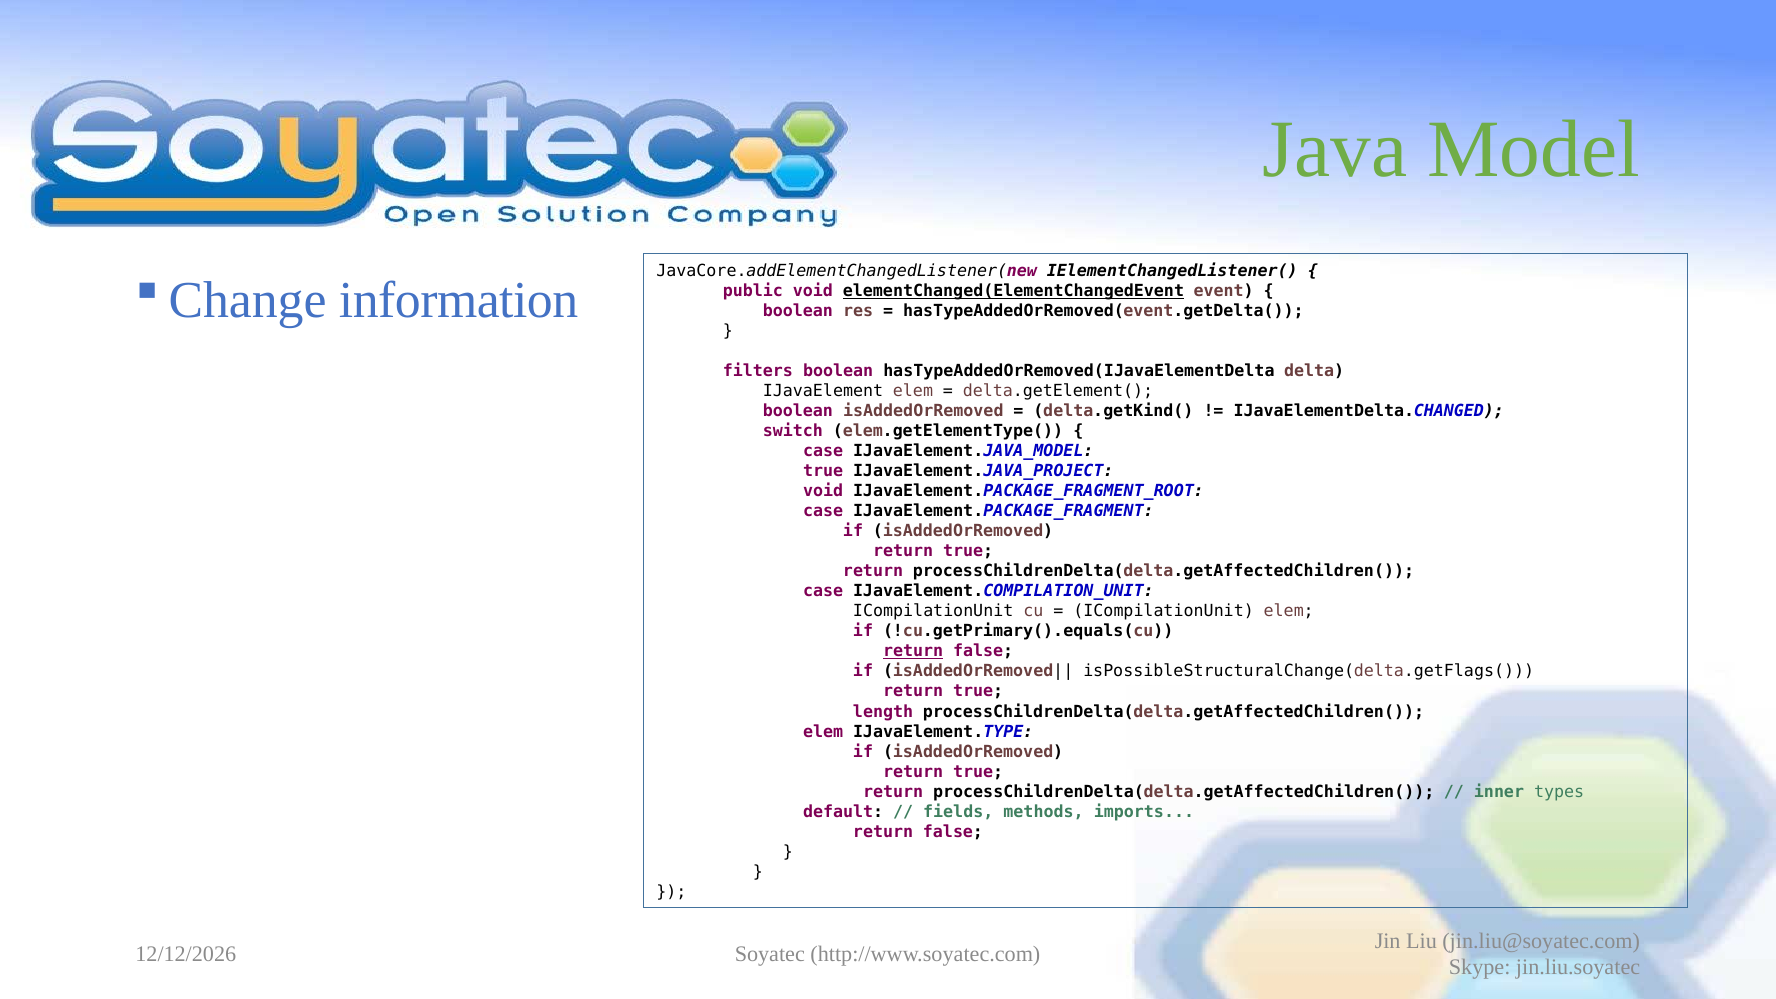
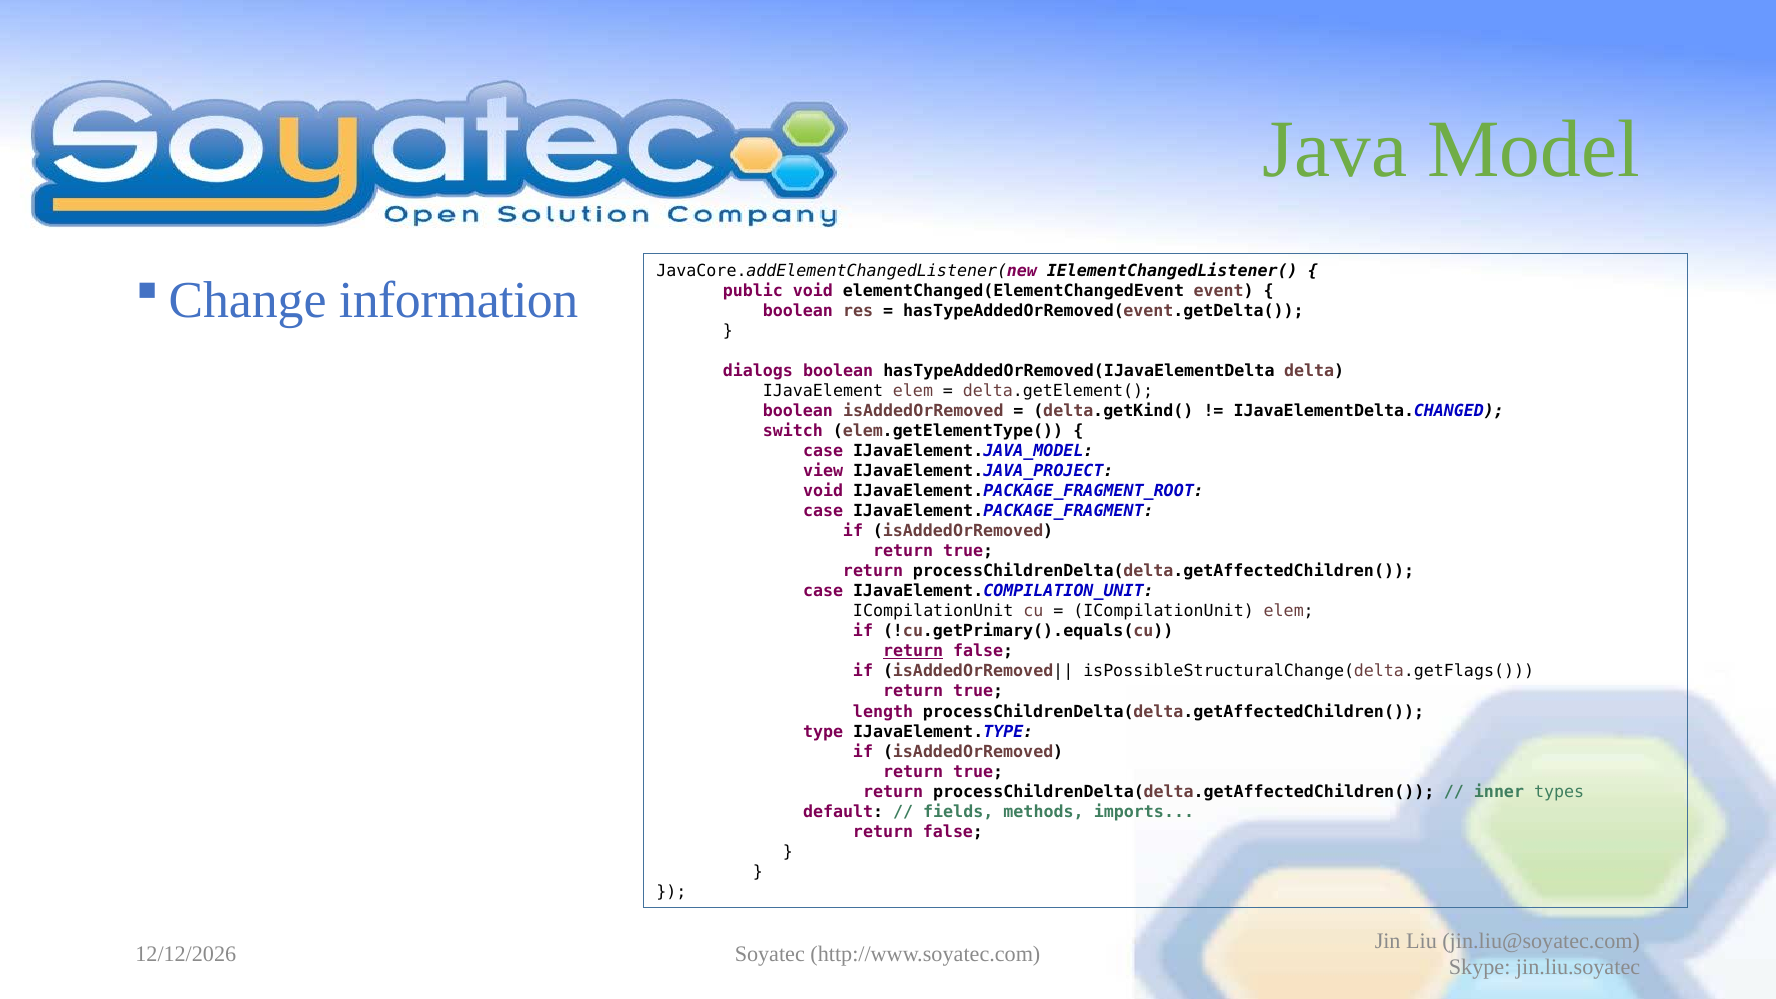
elementChanged(ElementChangedEvent underline: present -> none
filters: filters -> dialogs
true at (823, 471): true -> view
elem at (823, 732): elem -> type
